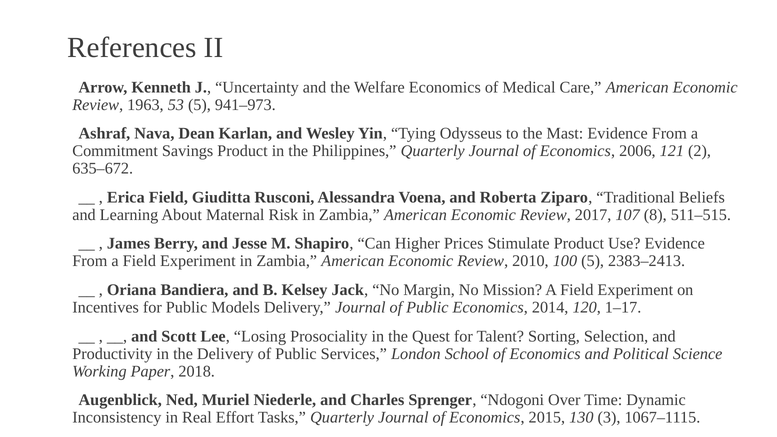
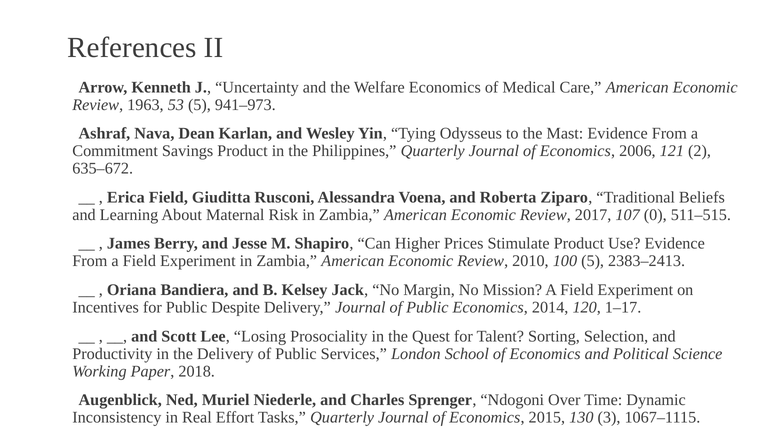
8: 8 -> 0
Models: Models -> Despite
